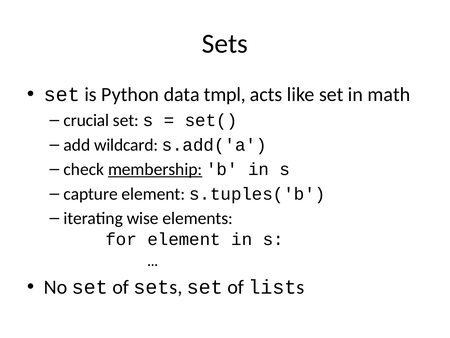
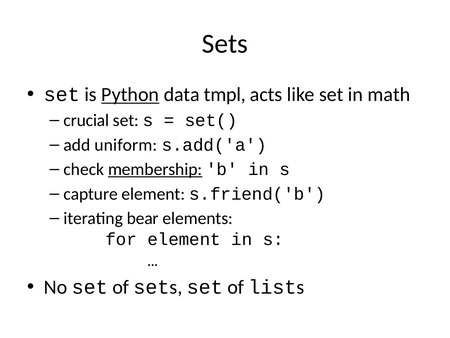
Python underline: none -> present
wildcard: wildcard -> uniform
s.tuples('b: s.tuples('b -> s.friend('b
wise: wise -> bear
